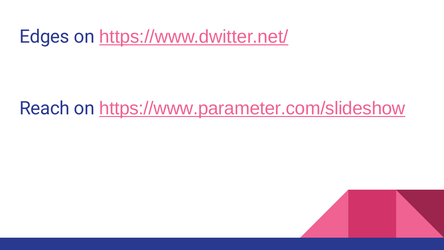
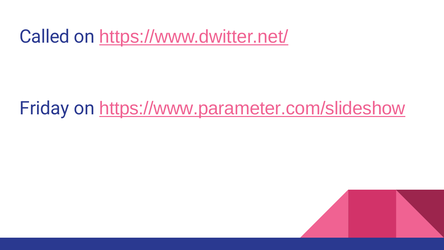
Edges: Edges -> Called
Reach: Reach -> Friday
